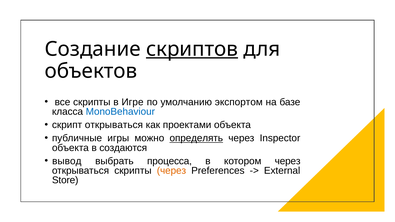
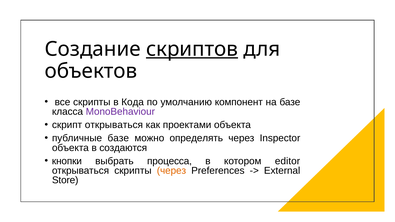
Игре: Игре -> Кода
экспортом: экспортом -> компонент
MonoBehaviour colour: blue -> purple
публичные игры: игры -> базе
определять underline: present -> none
вывод: вывод -> кнопки
котором через: через -> editor
